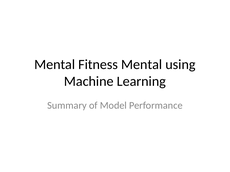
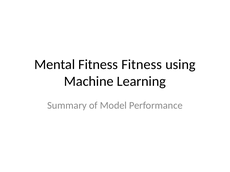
Fitness Mental: Mental -> Fitness
